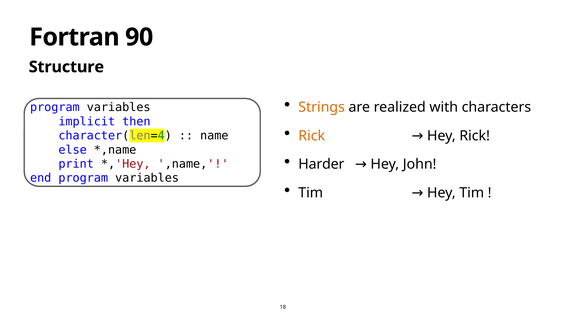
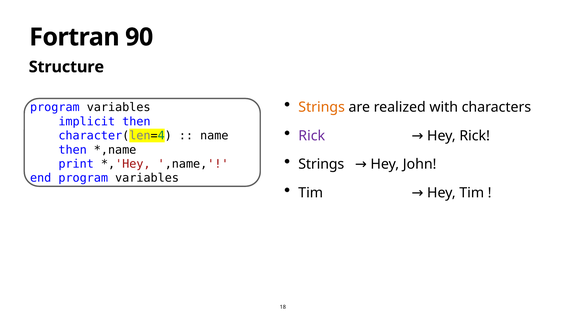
Rick at (312, 136) colour: orange -> purple
else at (73, 150): else -> then
Harder at (321, 164): Harder -> Strings
